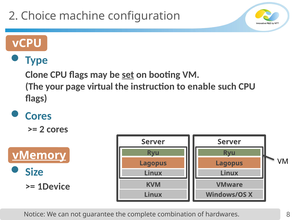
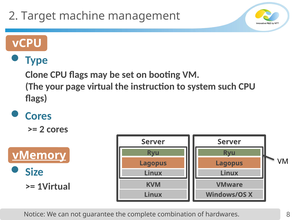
Choice: Choice -> Target
configuration: configuration -> management
set underline: present -> none
enable: enable -> system
1Device: 1Device -> 1Virtual
